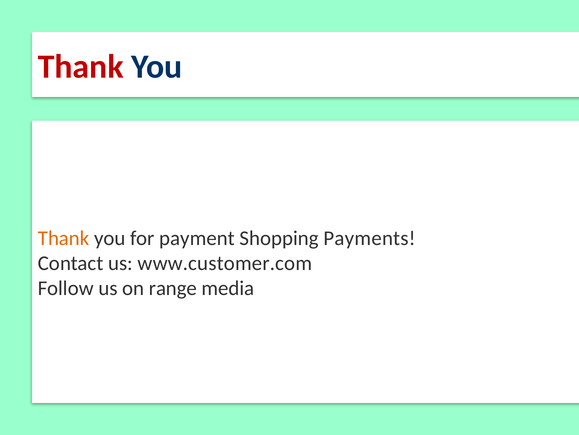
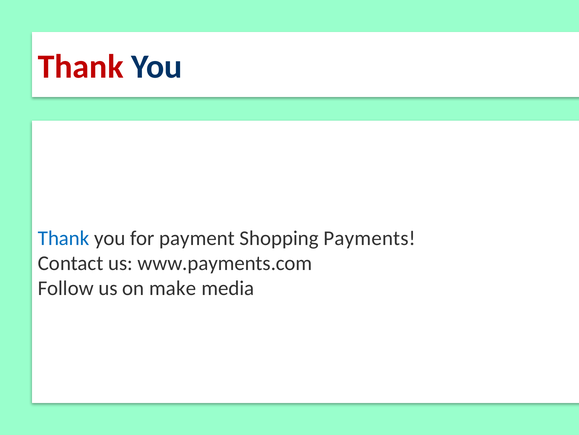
Thank at (64, 238) colour: orange -> blue
www.customer.com: www.customer.com -> www.payments.com
range: range -> make
